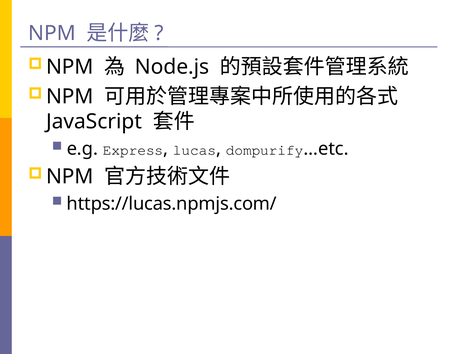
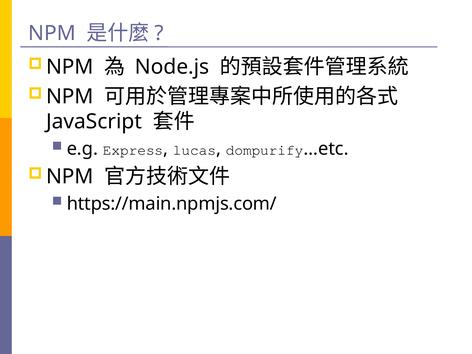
https://lucas.npmjs.com/: https://lucas.npmjs.com/ -> https://main.npmjs.com/
